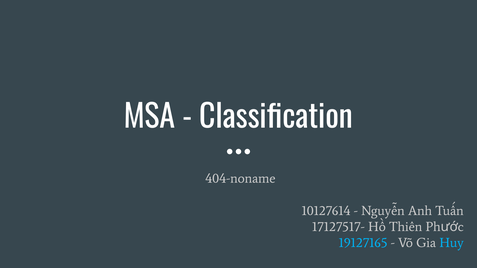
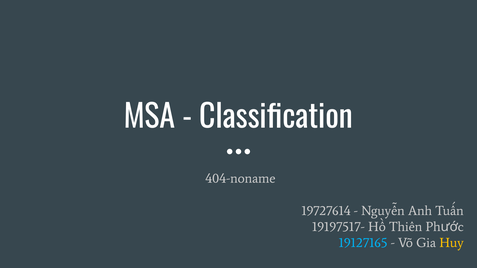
10127614: 10127614 -> 19727614
17127517-: 17127517- -> 19197517-
Huy colour: light blue -> yellow
